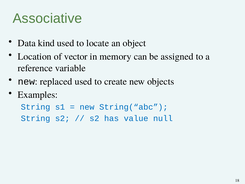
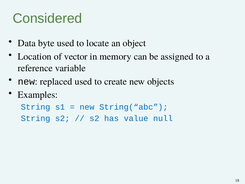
Associative: Associative -> Considered
kind: kind -> byte
